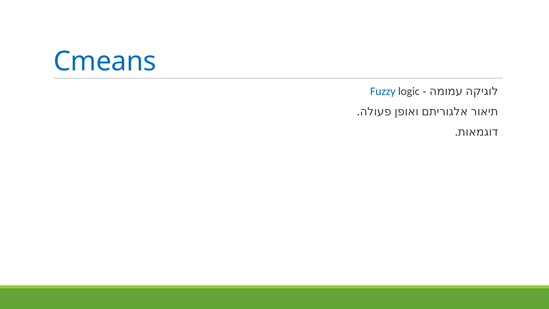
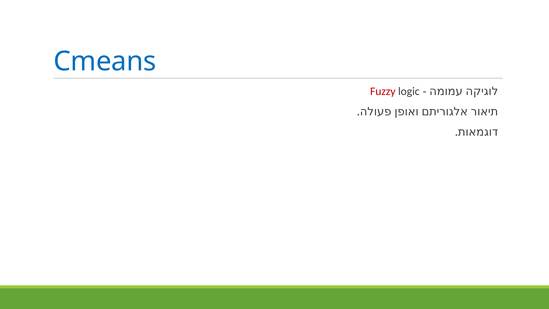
Fuzzy colour: blue -> red
